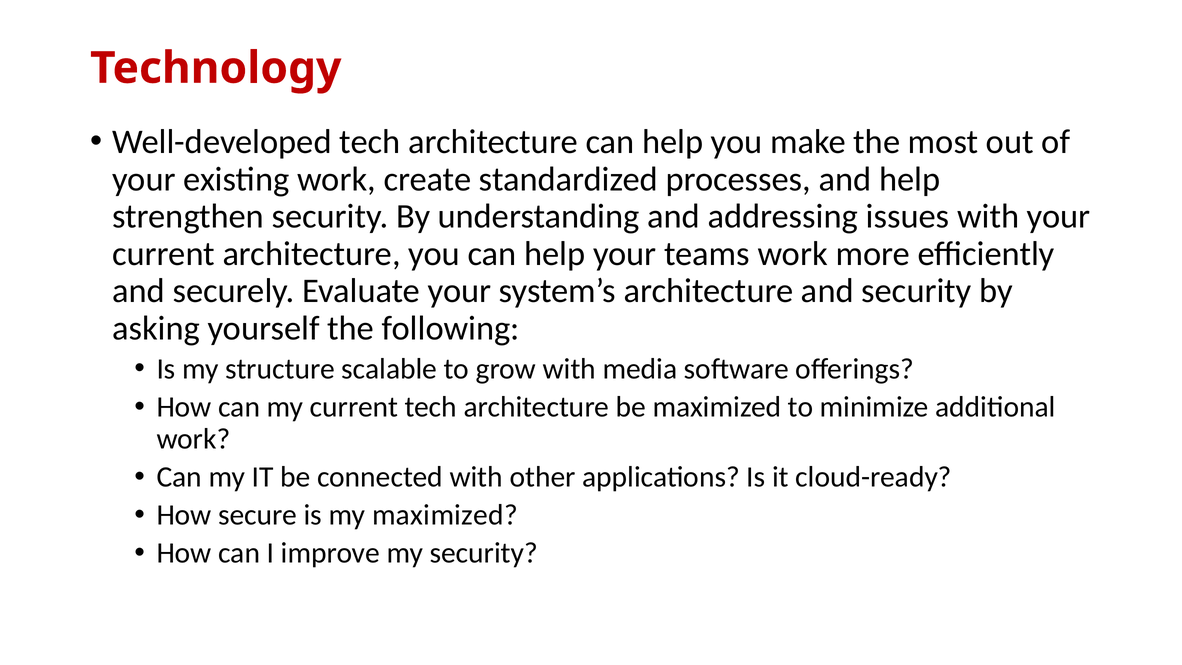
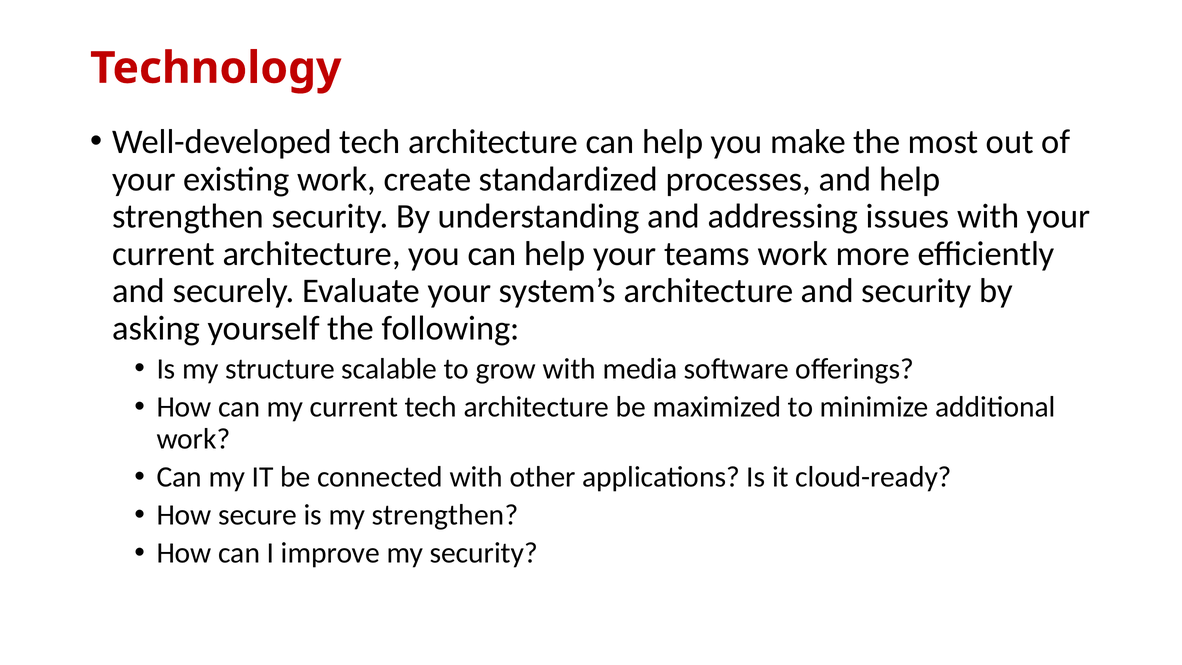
my maximized: maximized -> strengthen
